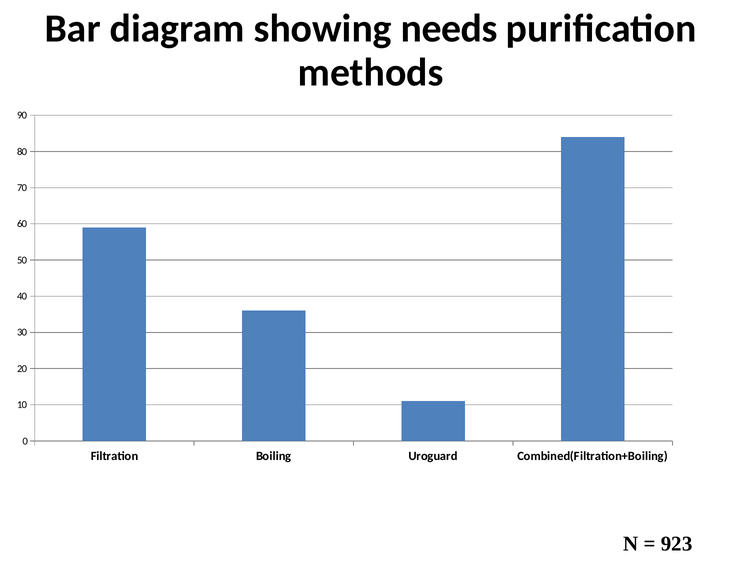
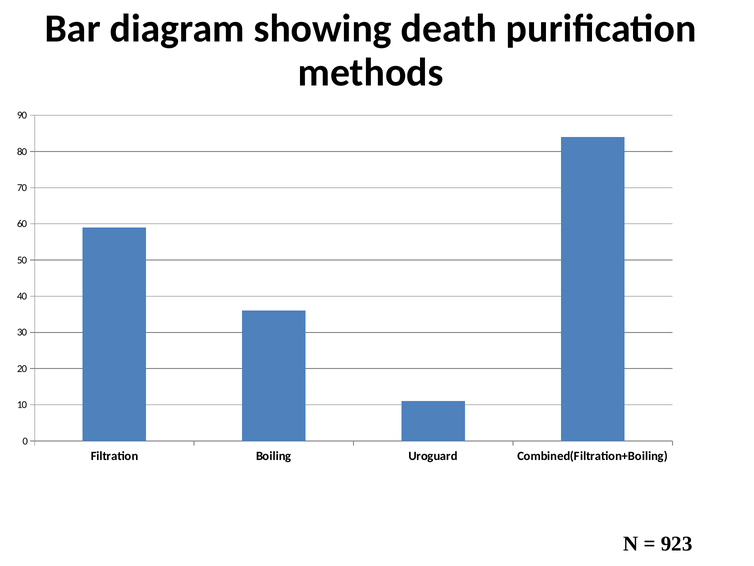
needs: needs -> death
